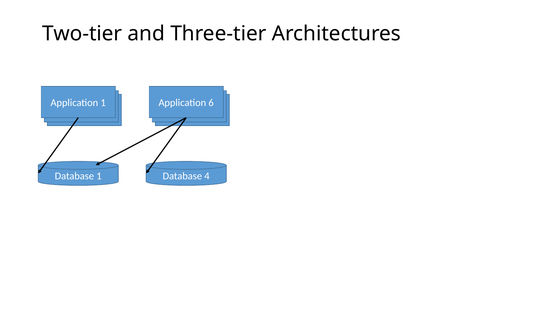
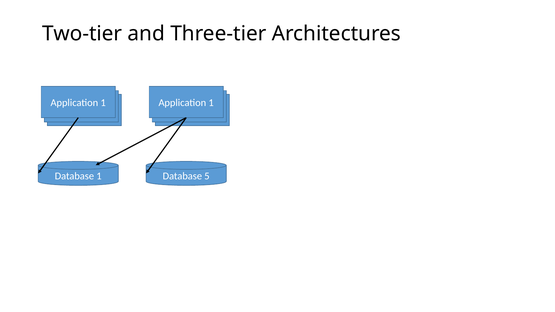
6 at (211, 103): 6 -> 1
4: 4 -> 5
